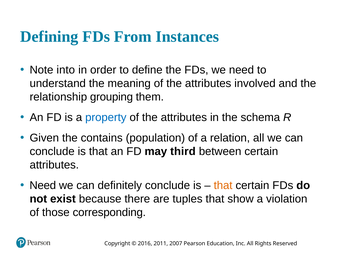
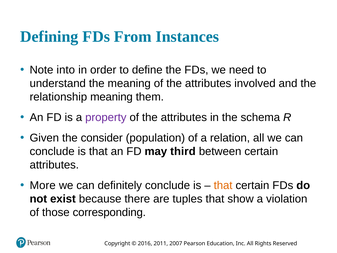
relationship grouping: grouping -> meaning
property colour: blue -> purple
contains: contains -> consider
Need at (43, 185): Need -> More
